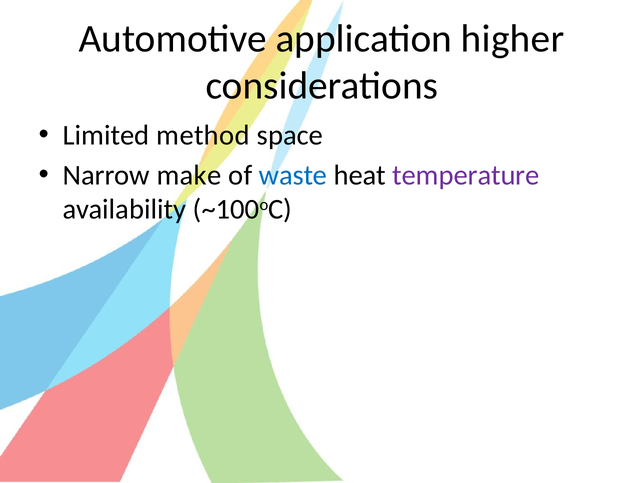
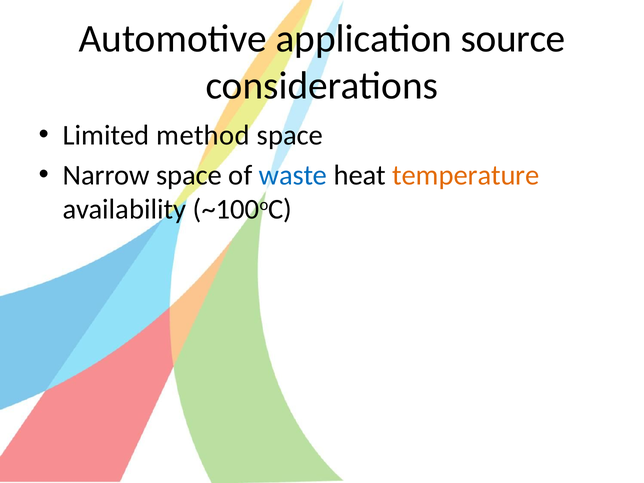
higher: higher -> source
Narrow make: make -> space
temperature colour: purple -> orange
